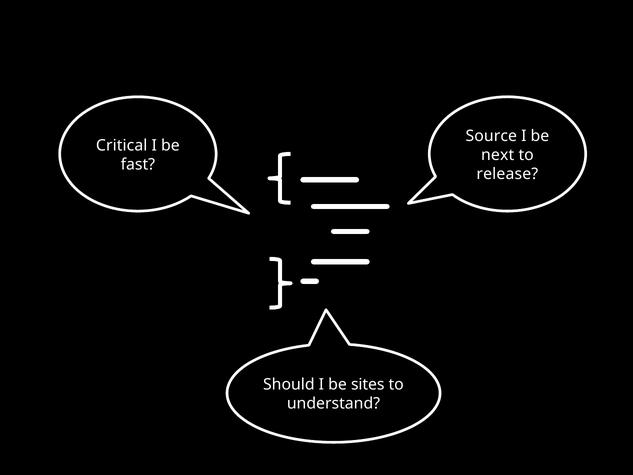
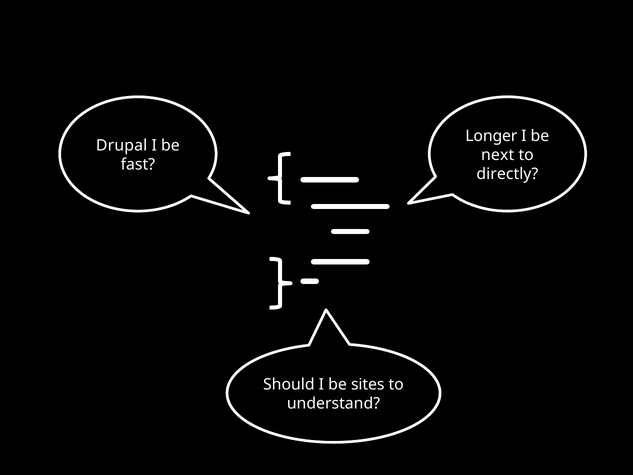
Source: Source -> Longer
Critical: Critical -> Drupal
release: release -> directly
